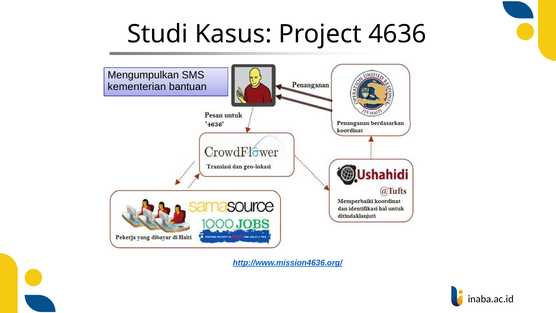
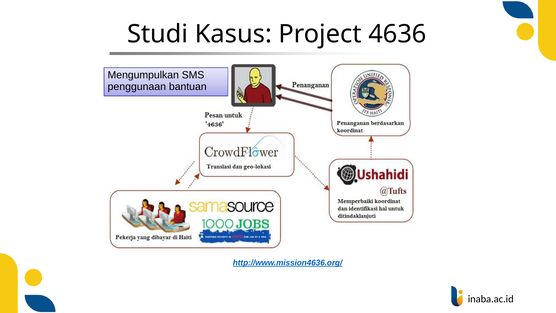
kementerian: kementerian -> penggunaan
